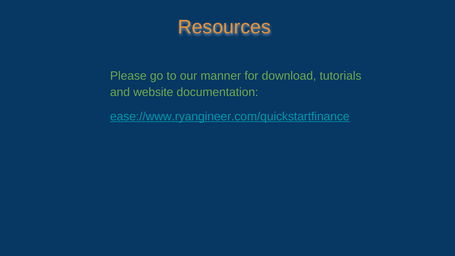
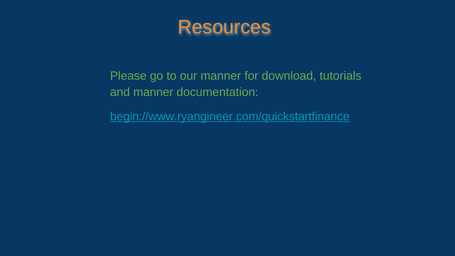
and website: website -> manner
ease://www.ryangineer.com/quickstartfinance: ease://www.ryangineer.com/quickstartfinance -> begin://www.ryangineer.com/quickstartfinance
